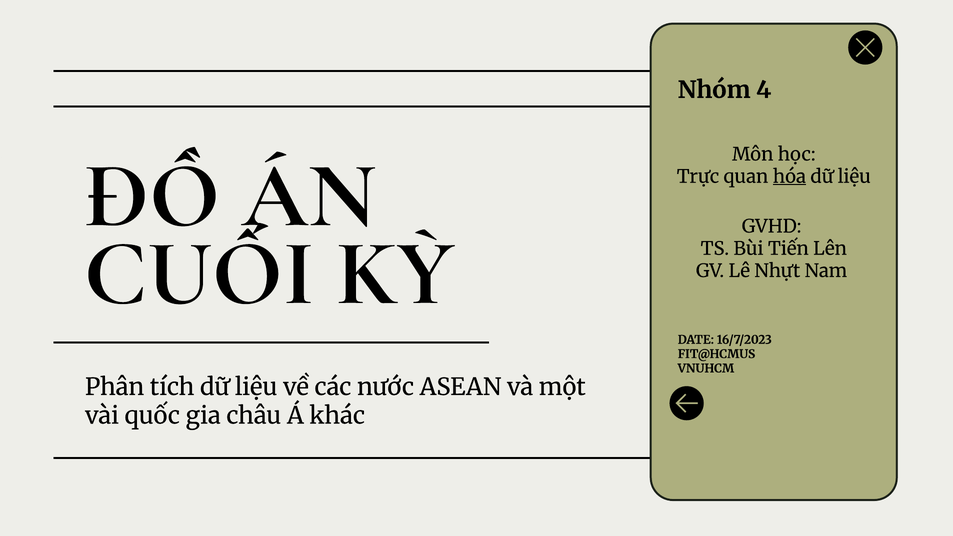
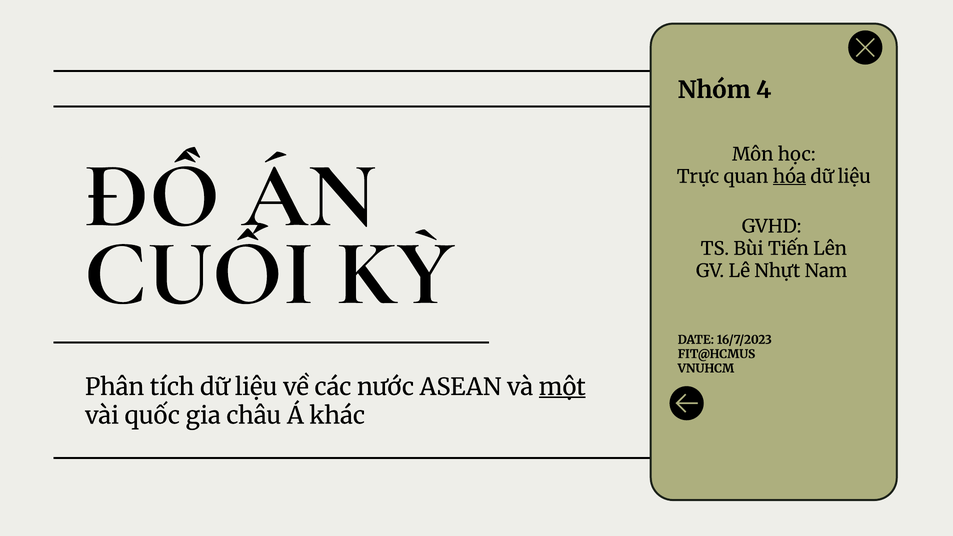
một underline: none -> present
